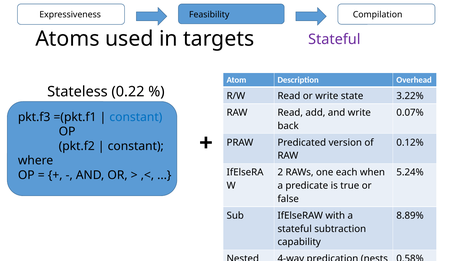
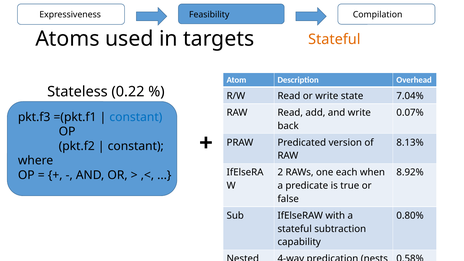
Stateful at (334, 39) colour: purple -> orange
3.22%: 3.22% -> 7.04%
0.12%: 0.12% -> 8.13%
5.24%: 5.24% -> 8.92%
8.89%: 8.89% -> 0.80%
